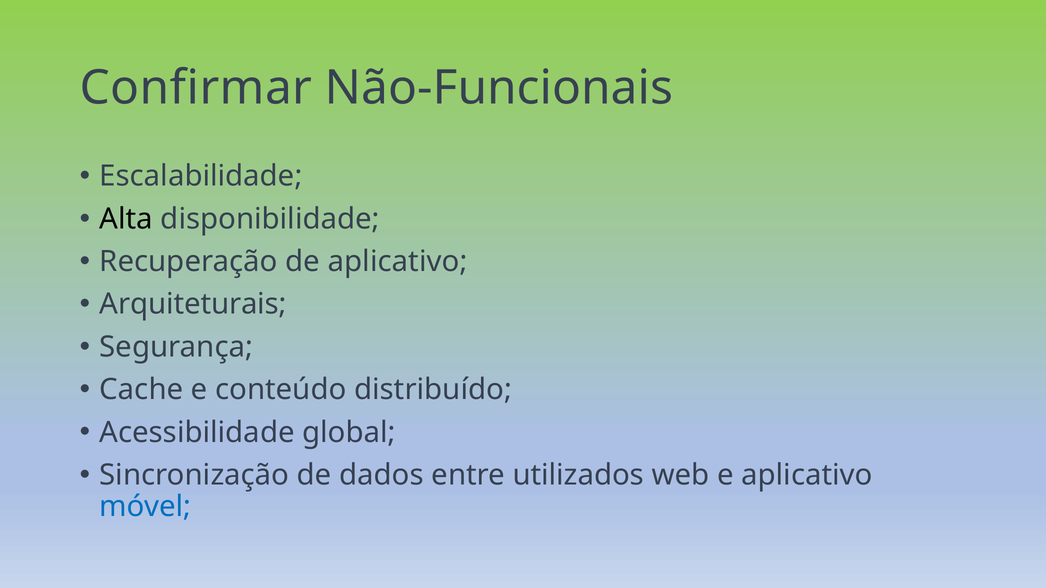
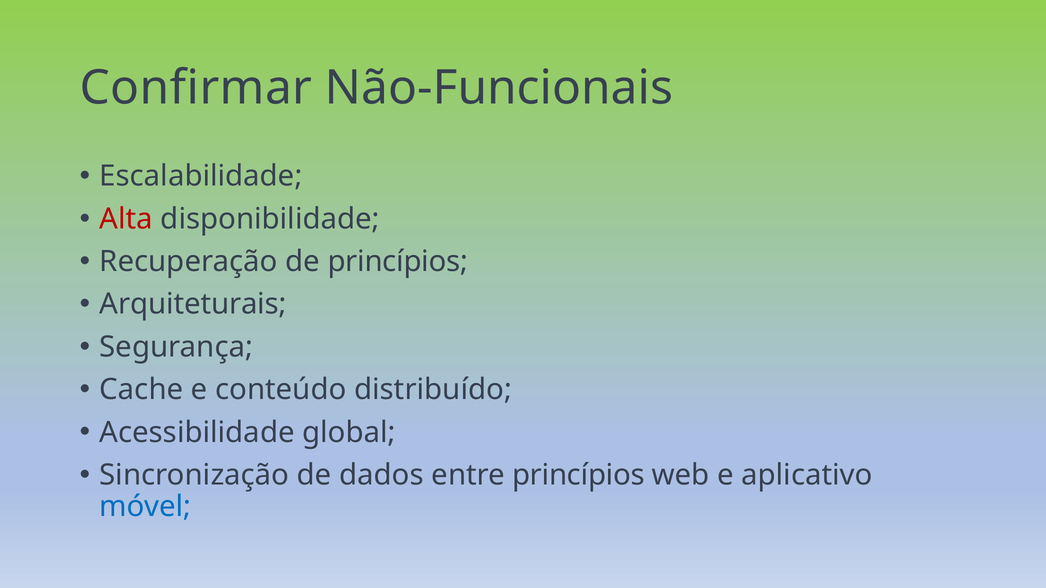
Alta colour: black -> red
de aplicativo: aplicativo -> princípios
entre utilizados: utilizados -> princípios
